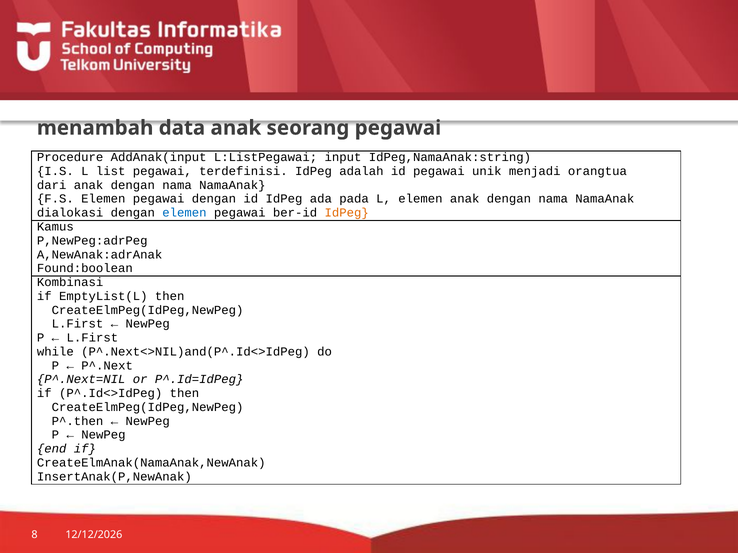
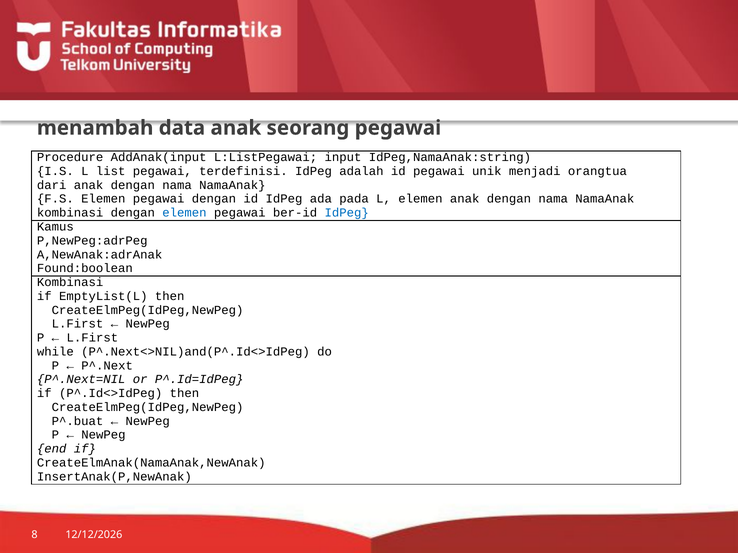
dialokasi at (70, 213): dialokasi -> kombinasi
IdPeg at (347, 213) colour: orange -> blue
P^.then: P^.then -> P^.buat
